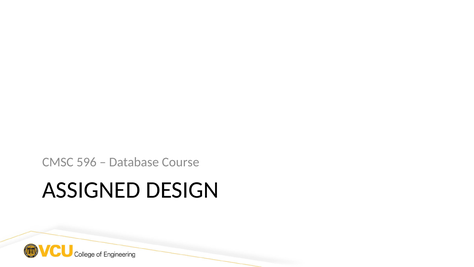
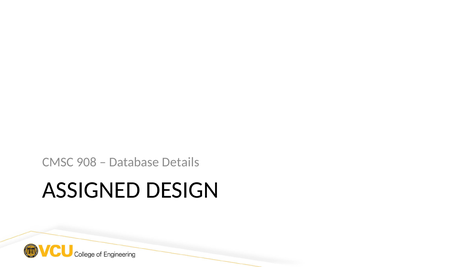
596: 596 -> 908
Course: Course -> Details
